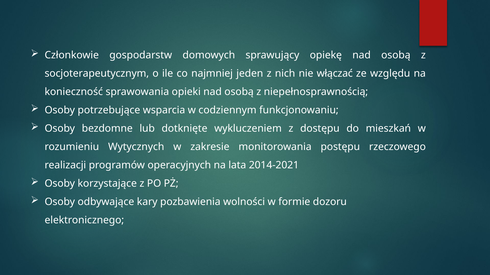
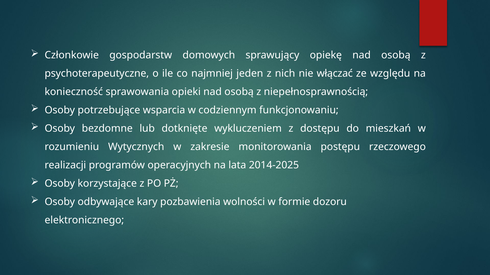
socjoterapeutycznym: socjoterapeutycznym -> psychoterapeutyczne
2014-2021: 2014-2021 -> 2014-2025
